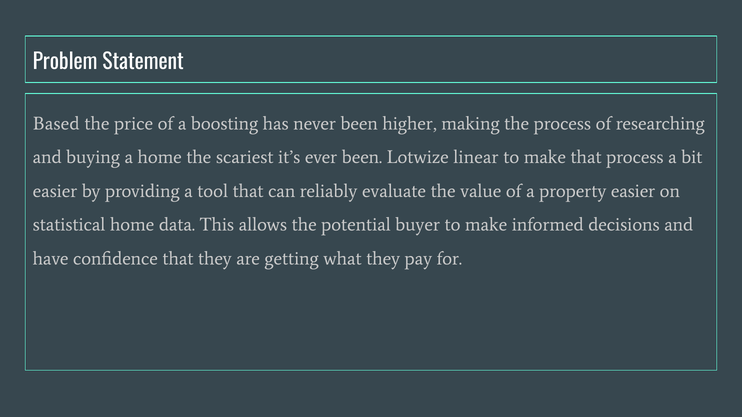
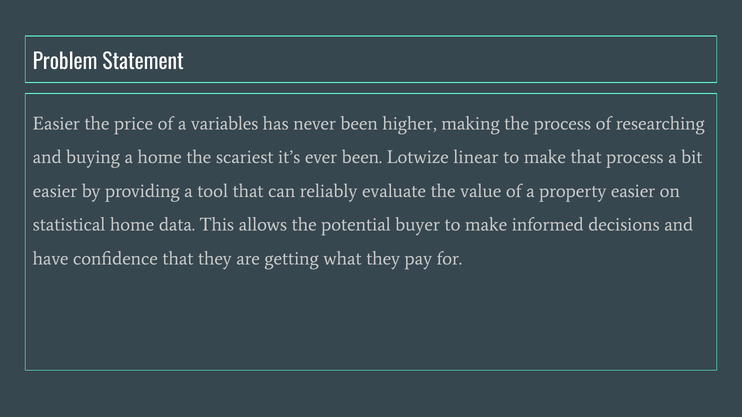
Based at (56, 124): Based -> Easier
boosting: boosting -> variables
